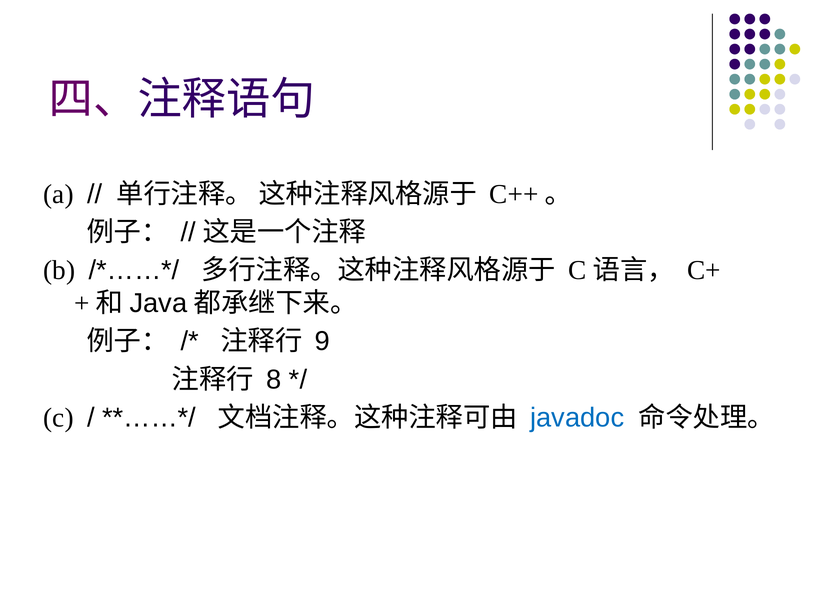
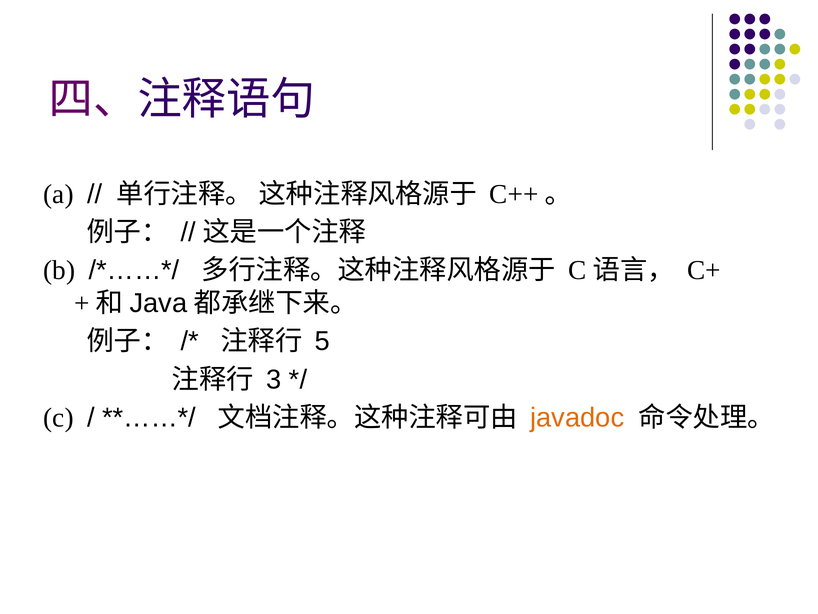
9: 9 -> 5
8: 8 -> 3
javadoc colour: blue -> orange
